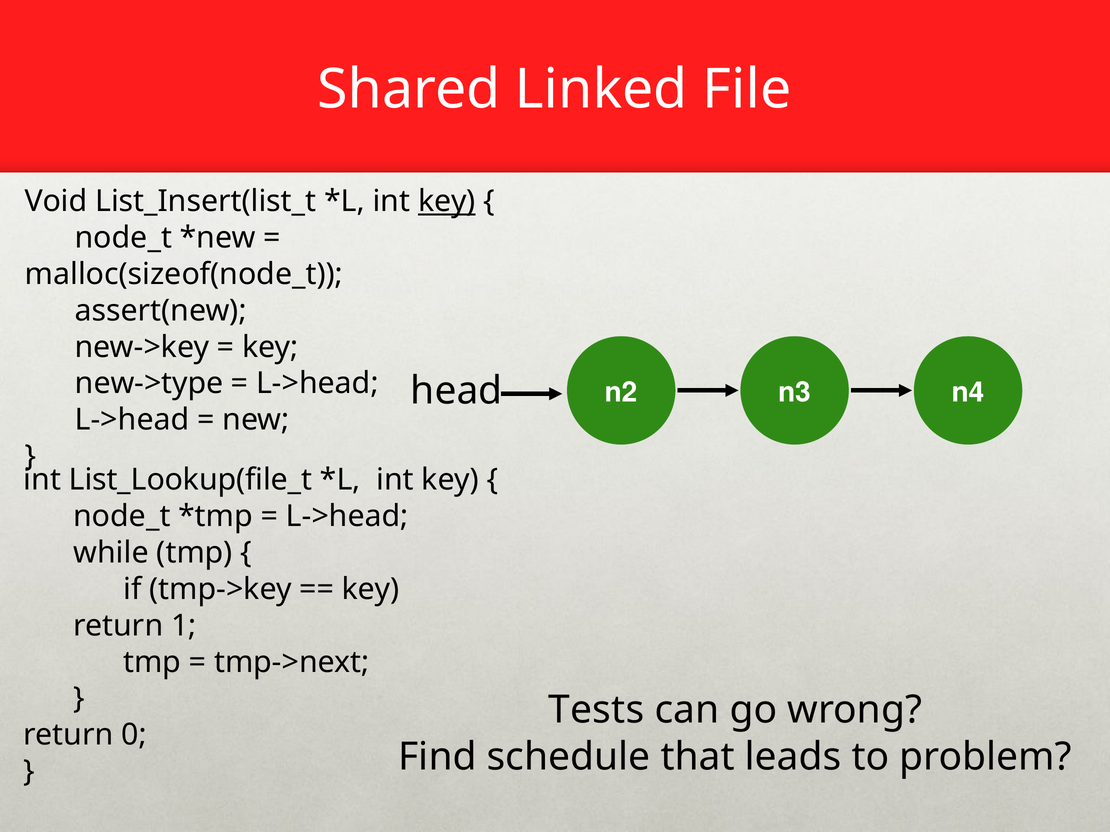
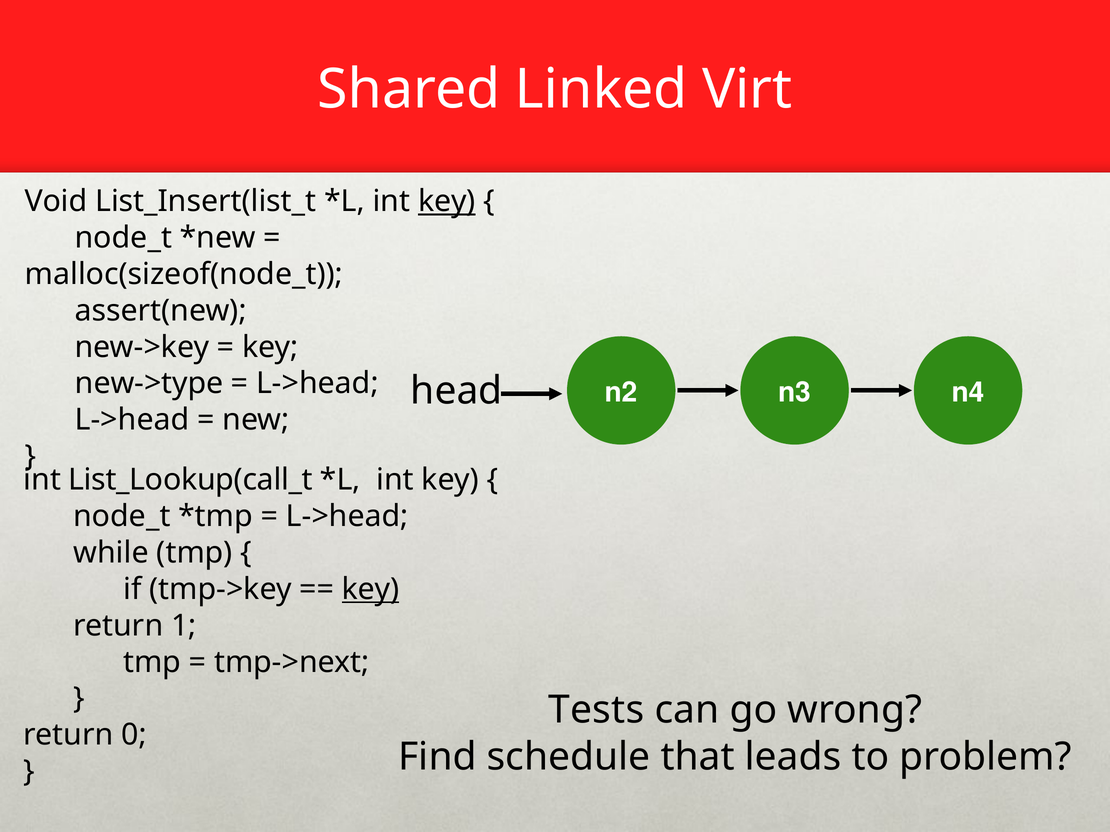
File: File -> Virt
List_Lookup(file_t: List_Lookup(file_t -> List_Lookup(call_t
key at (371, 590) underline: none -> present
